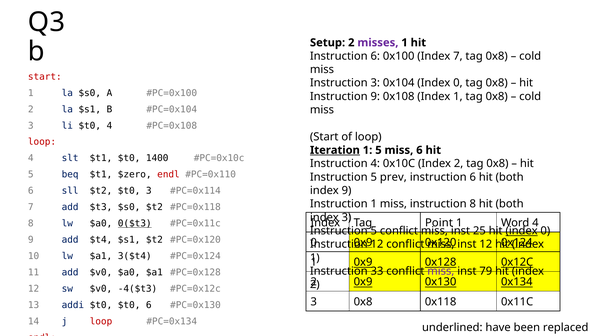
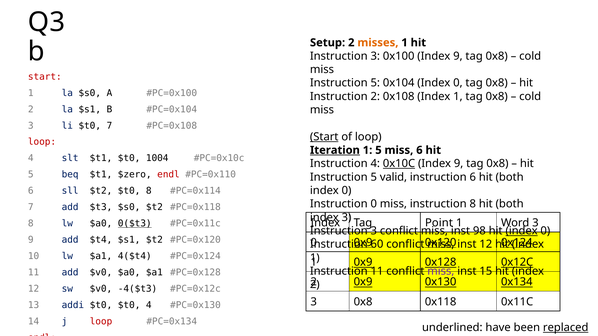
misses colour: purple -> orange
6 at (375, 56): 6 -> 3
0x100 Index 7: 7 -> 9
3 at (375, 83): 3 -> 5
Instruction 9: 9 -> 2
$t0 4: 4 -> 7
Start at (324, 137) underline: none -> present
1400: 1400 -> 1004
0x10C underline: none -> present
2 at (459, 164): 2 -> 9
prev: prev -> valid
$t0 3: 3 -> 8
9 at (346, 191): 9 -> 0
Instruction 1: 1 -> 0
Word 4: 4 -> 3
5 at (374, 231): 5 -> 3
25: 25 -> 98
12 at (377, 244): 12 -> 60
3($t4: 3($t4 -> 4($t4
Instruction 33: 33 -> 11
79: 79 -> 15
$t0 6: 6 -> 4
replaced underline: none -> present
